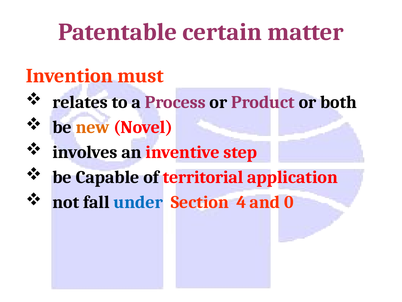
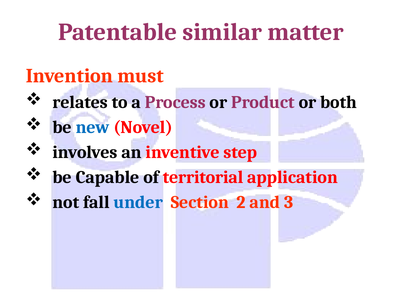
certain: certain -> similar
new colour: orange -> blue
4: 4 -> 2
0: 0 -> 3
